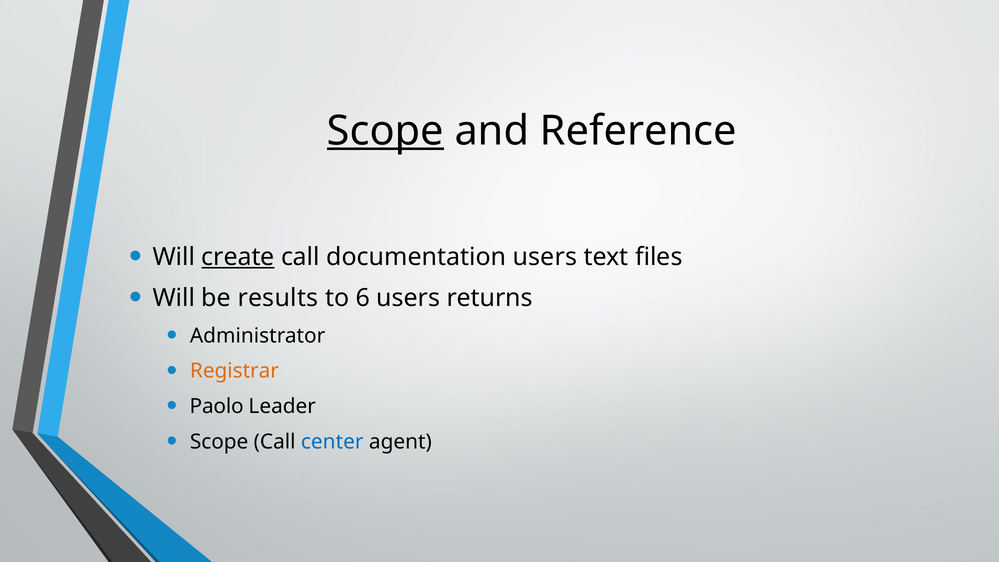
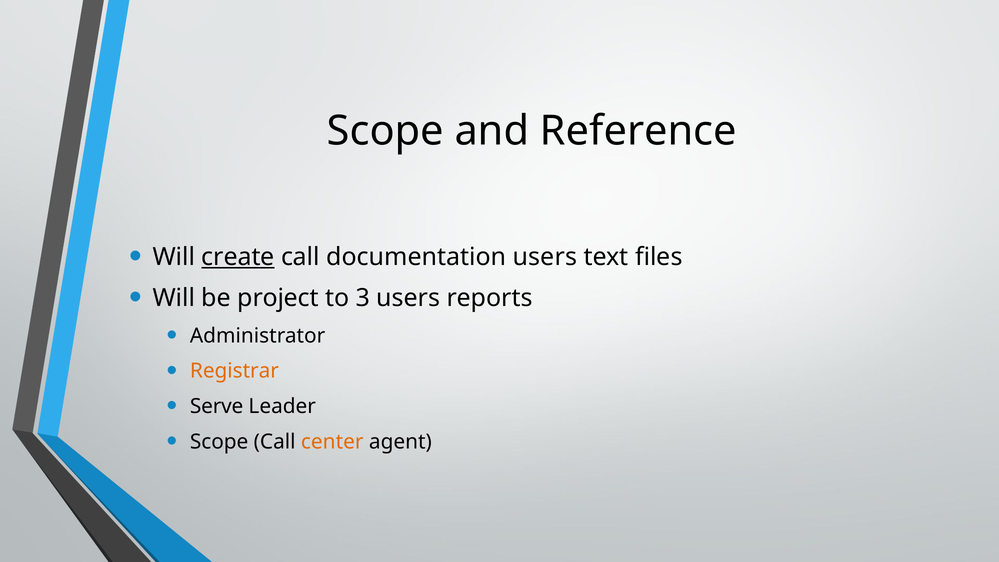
Scope at (385, 131) underline: present -> none
results: results -> project
6: 6 -> 3
returns: returns -> reports
Paolo: Paolo -> Serve
center colour: blue -> orange
